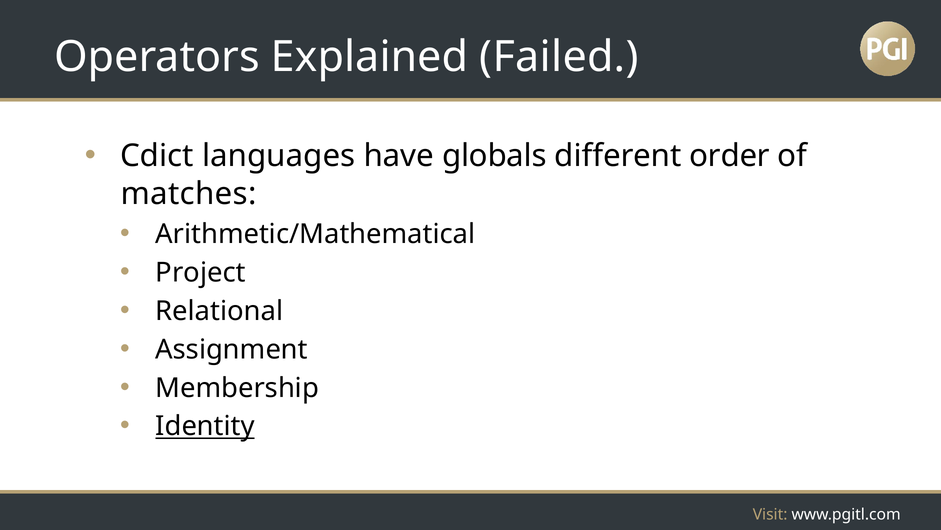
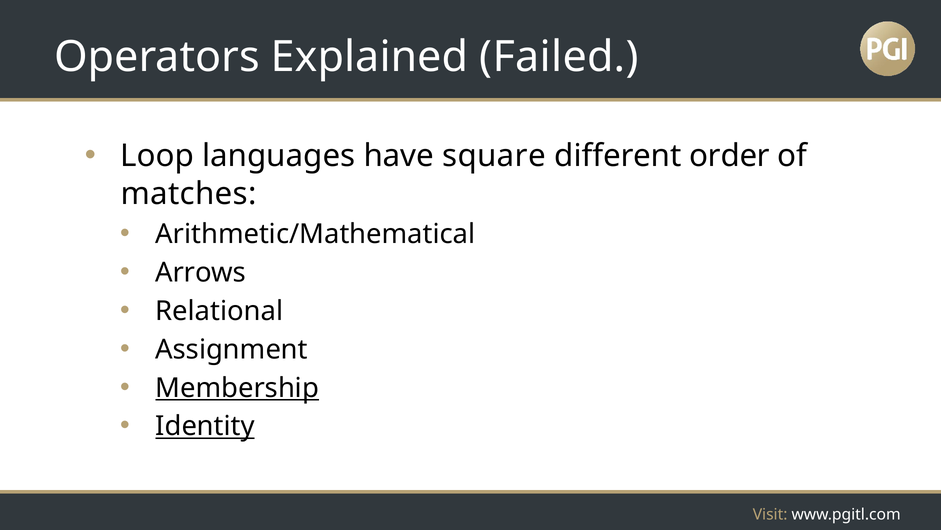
Cdict: Cdict -> Loop
globals: globals -> square
Project: Project -> Arrows
Membership underline: none -> present
